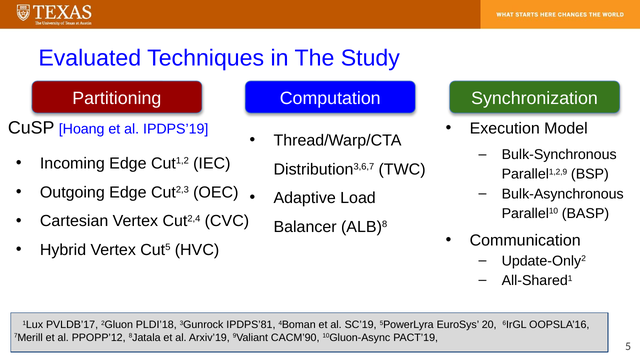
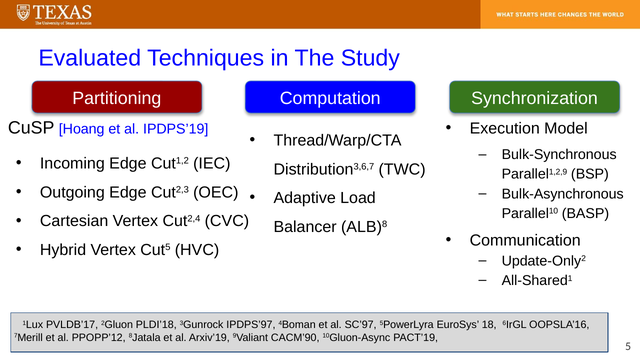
IPDPS’81: IPDPS’81 -> IPDPS’97
SC’19: SC’19 -> SC’97
20: 20 -> 18
